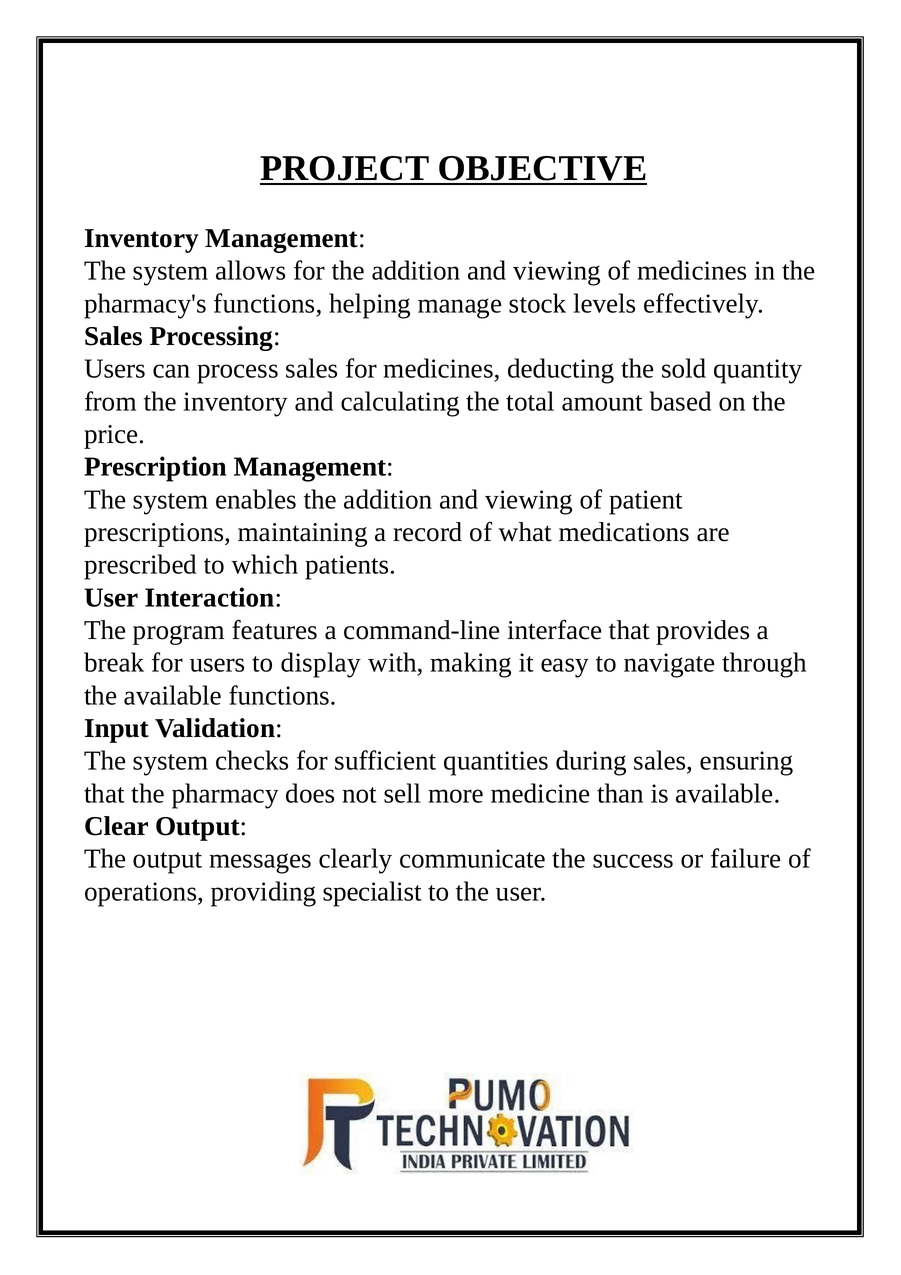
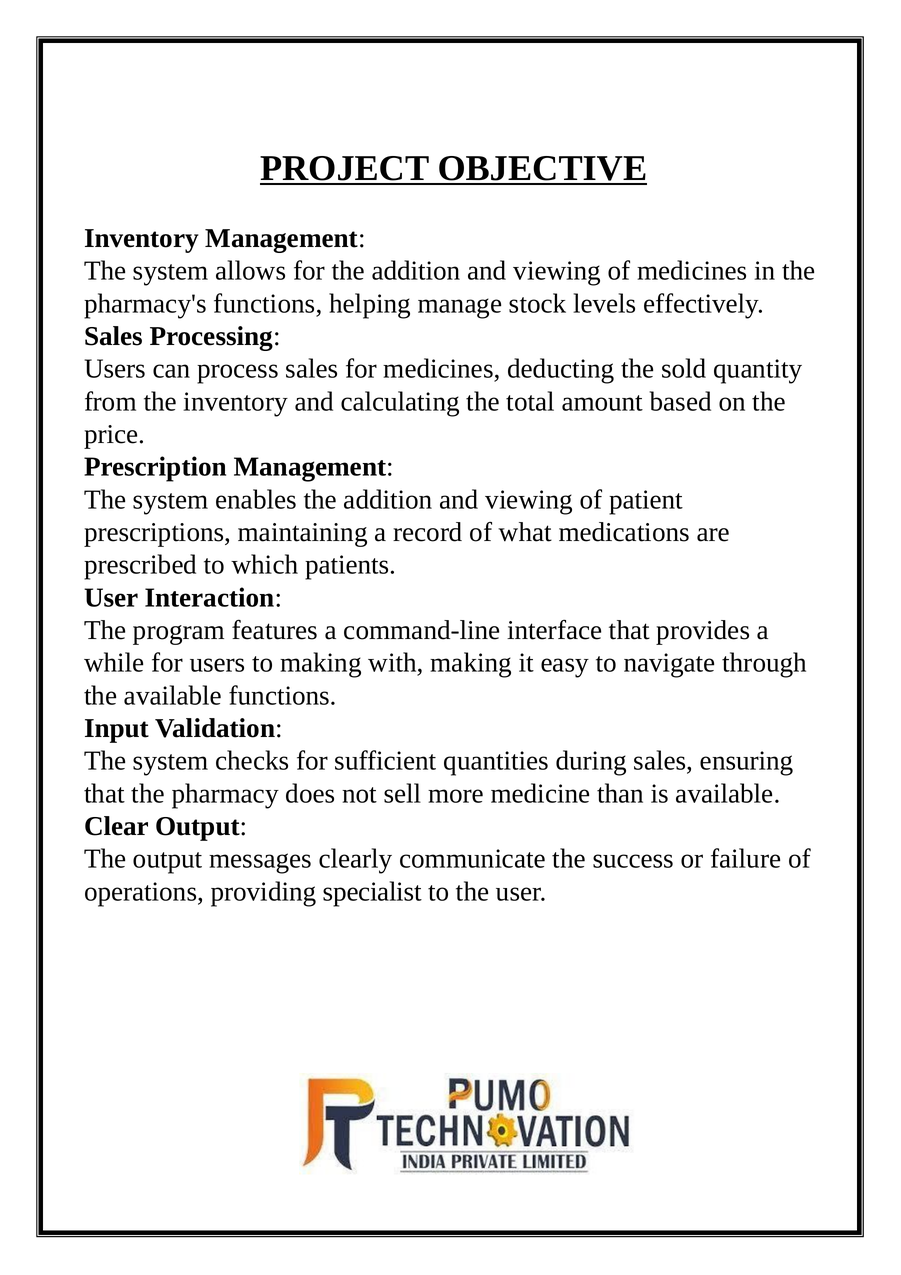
break: break -> while
to display: display -> making
